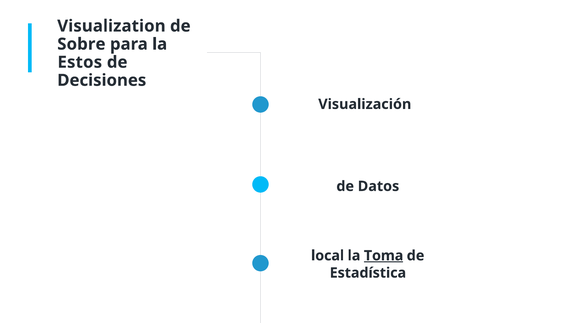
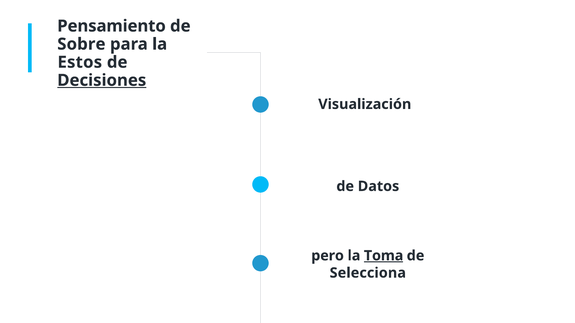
Visualization: Visualization -> Pensamiento
Decisiones underline: none -> present
local: local -> pero
Estadística: Estadística -> Selecciona
